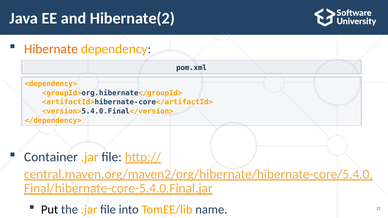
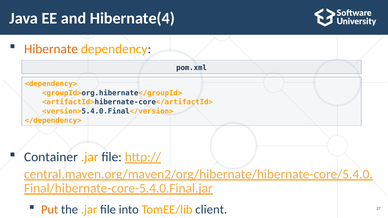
Hibernate(2: Hibernate(2 -> Hibernate(4
Put colour: black -> orange
name: name -> client
